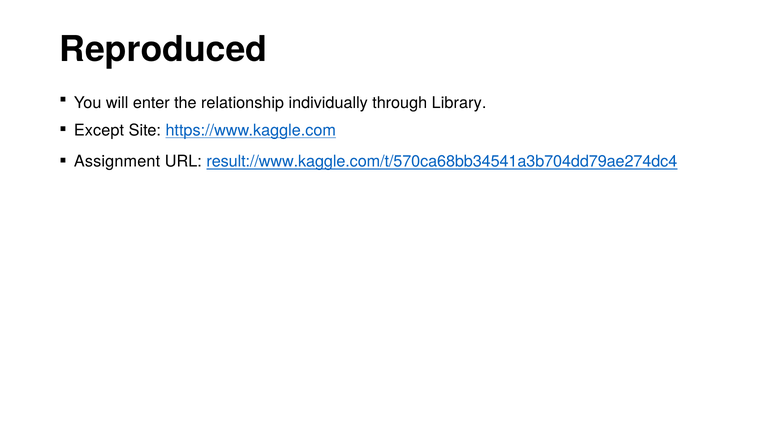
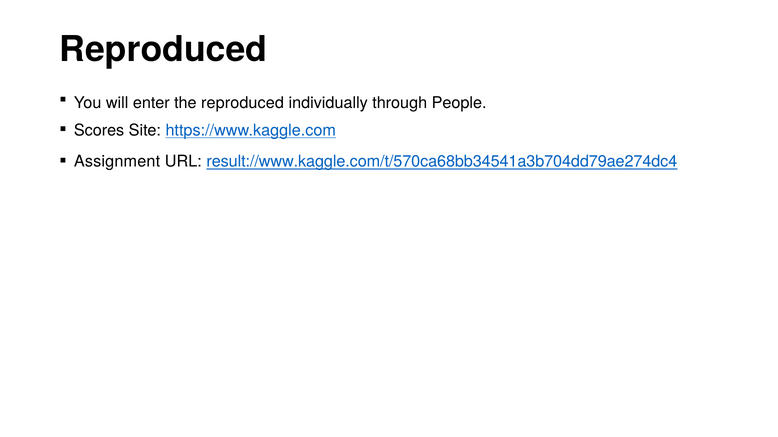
the relationship: relationship -> reproduced
Library: Library -> People
Except: Except -> Scores
